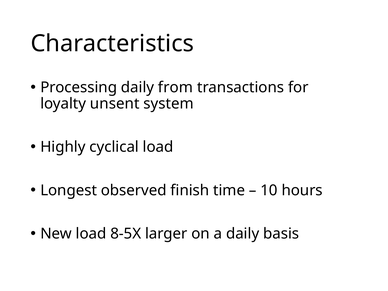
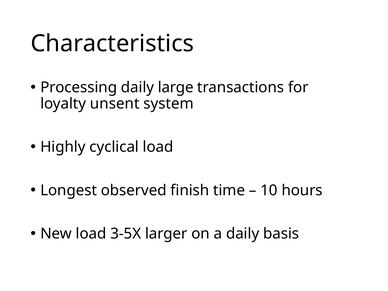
from: from -> large
8-5X: 8-5X -> 3-5X
